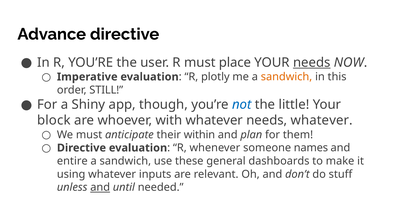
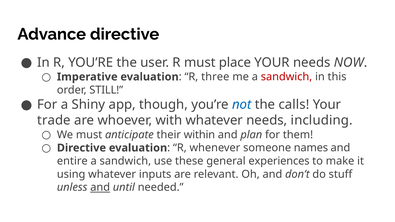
needs at (312, 63) underline: present -> none
plotly: plotly -> three
sandwich at (287, 77) colour: orange -> red
little: little -> calls
block: block -> trade
needs whatever: whatever -> including
dashboards: dashboards -> experiences
